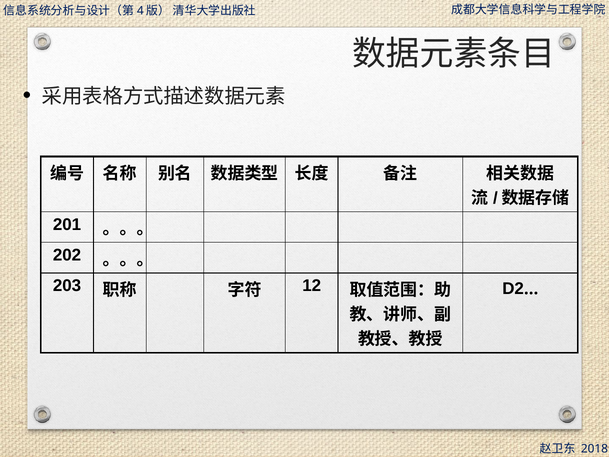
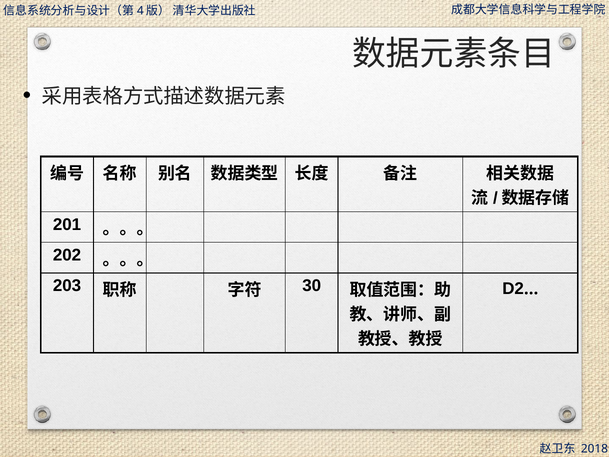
12: 12 -> 30
